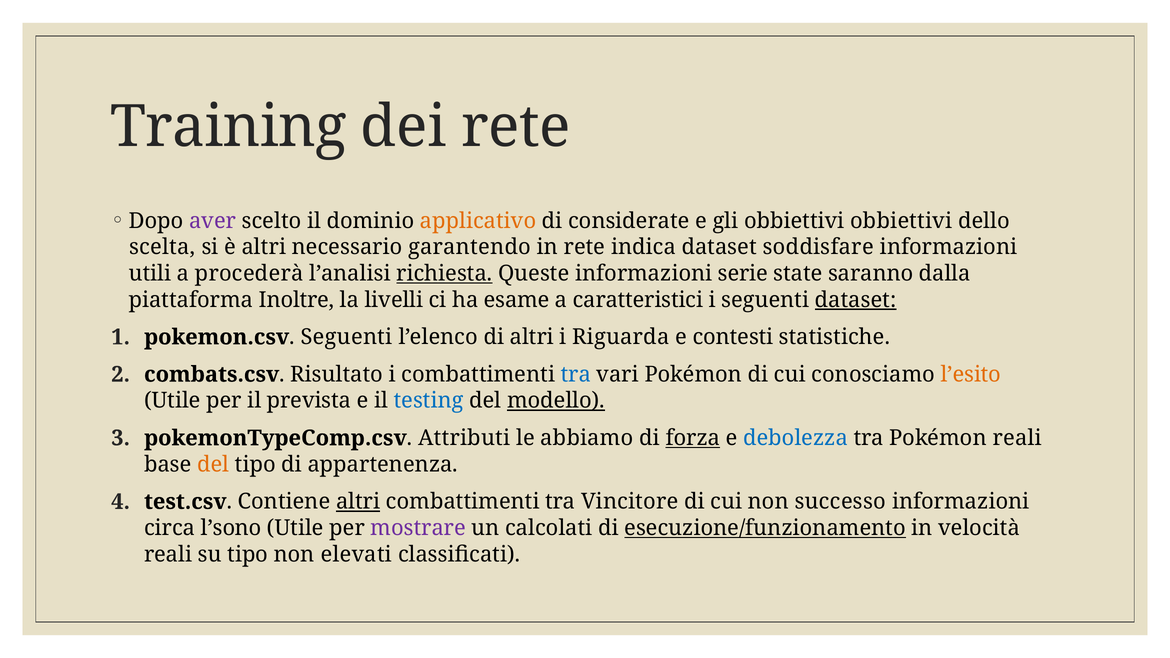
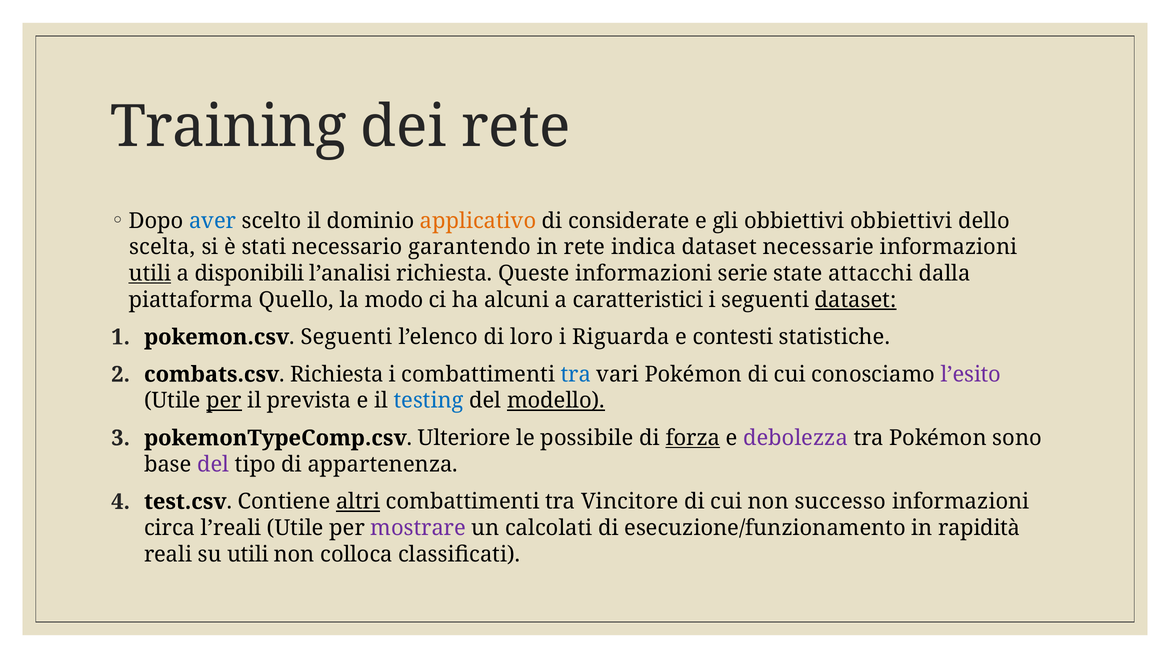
aver colour: purple -> blue
è altri: altri -> stati
soddisfare: soddisfare -> necessarie
utili at (150, 274) underline: none -> present
procederà: procederà -> disponibili
richiesta at (444, 274) underline: present -> none
saranno: saranno -> attacchi
Inoltre: Inoltre -> Quello
livelli: livelli -> modo
esame: esame -> alcuni
di altri: altri -> loro
combats.csv Risultato: Risultato -> Richiesta
l’esito colour: orange -> purple
per at (224, 401) underline: none -> present
Attributi: Attributi -> Ulteriore
abbiamo: abbiamo -> possibile
debolezza colour: blue -> purple
Pokémon reali: reali -> sono
del at (213, 464) colour: orange -> purple
l’sono: l’sono -> l’reali
esecuzione/funzionamento underline: present -> none
velocità: velocità -> rapidità
su tipo: tipo -> utili
elevati: elevati -> colloca
